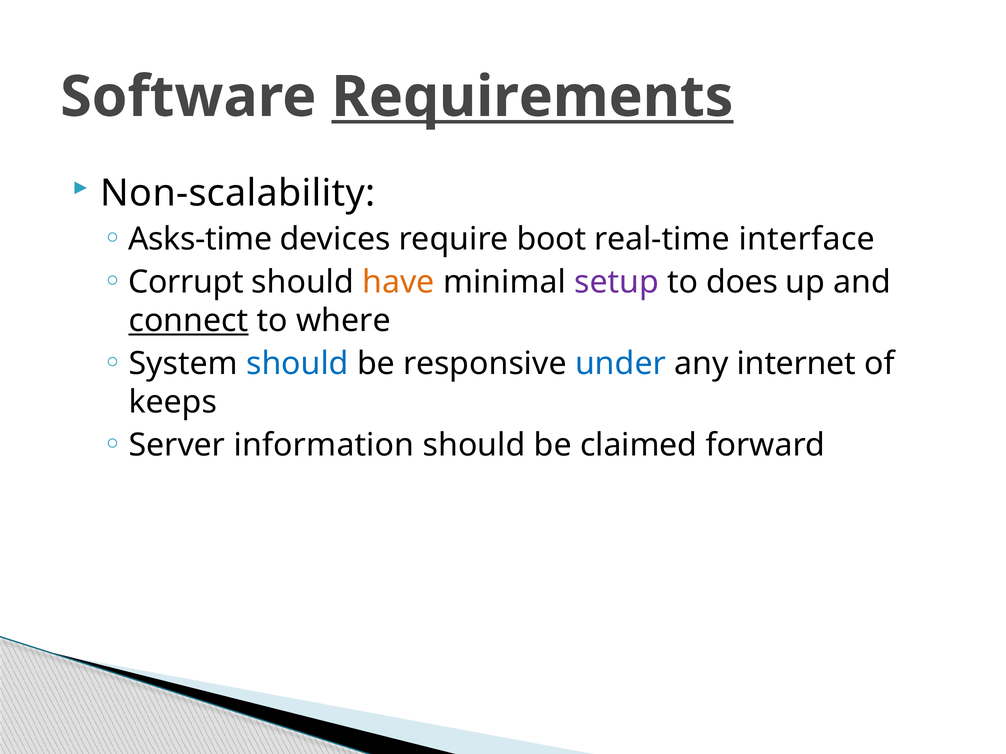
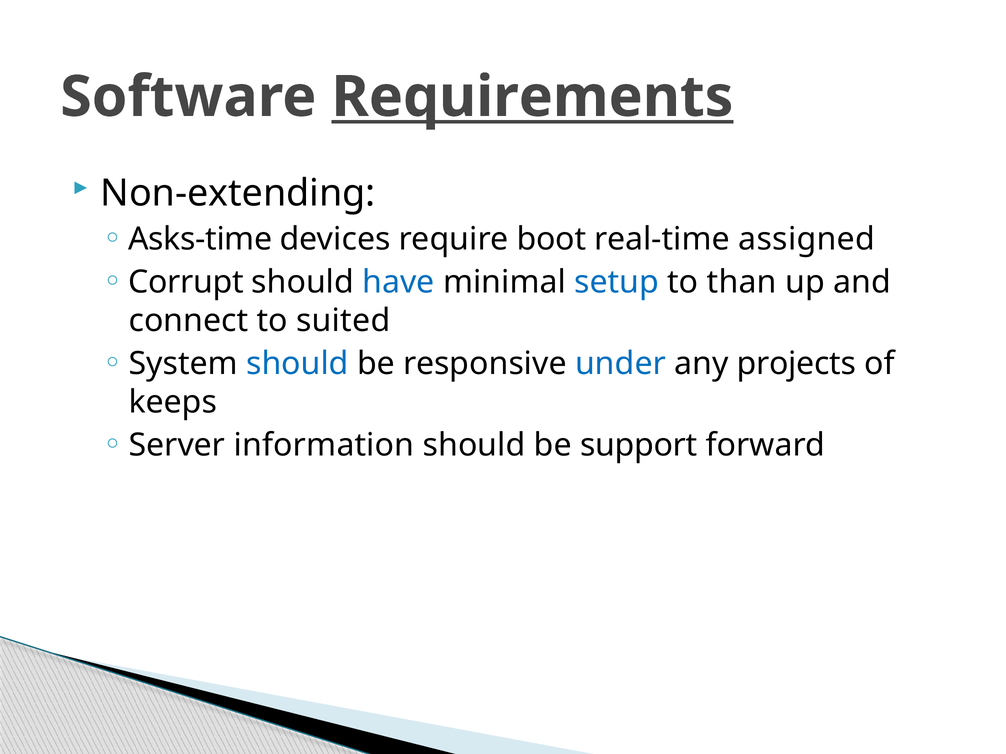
Non-scalability: Non-scalability -> Non-extending
interface: interface -> assigned
have colour: orange -> blue
setup colour: purple -> blue
does: does -> than
connect underline: present -> none
where: where -> suited
internet: internet -> projects
claimed: claimed -> support
